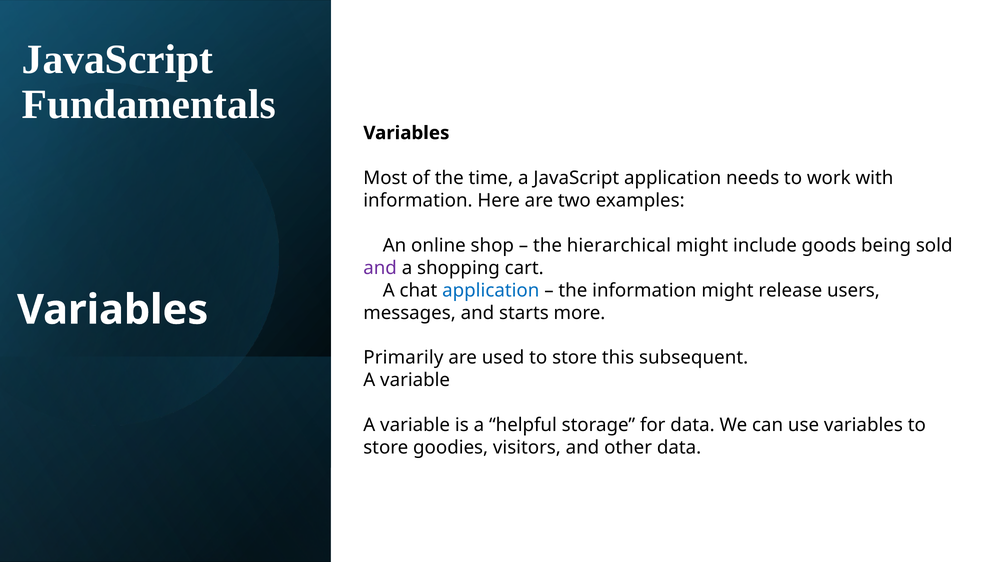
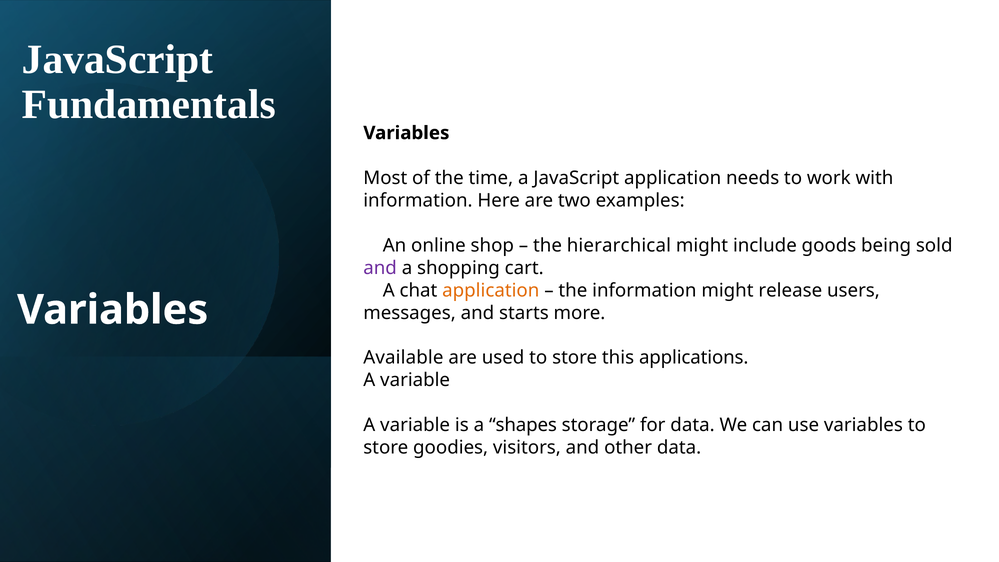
application at (491, 290) colour: blue -> orange
Primarily: Primarily -> Available
subsequent: subsequent -> applications
helpful: helpful -> shapes
